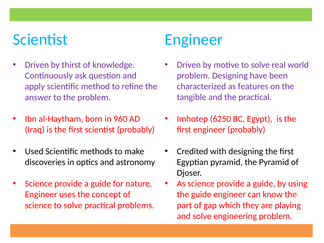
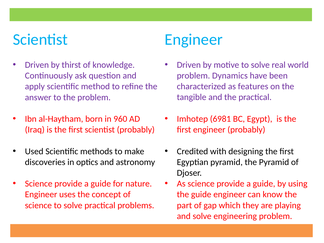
problem Designing: Designing -> Dynamics
6250: 6250 -> 6981
